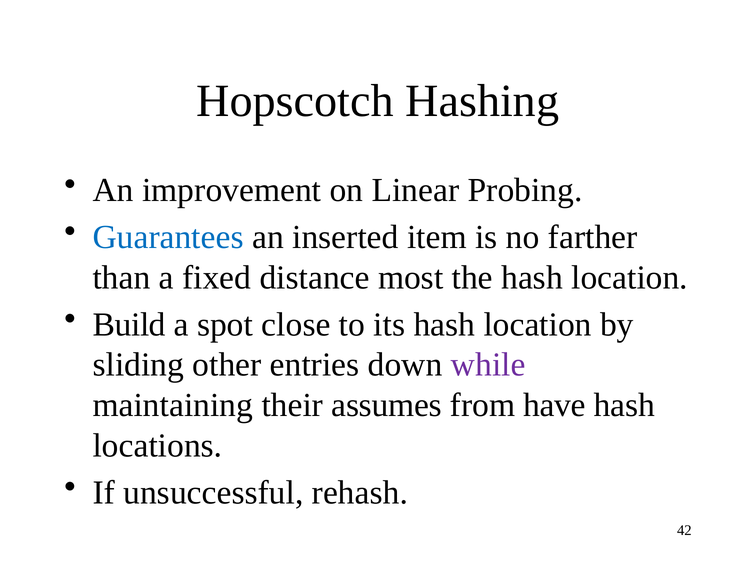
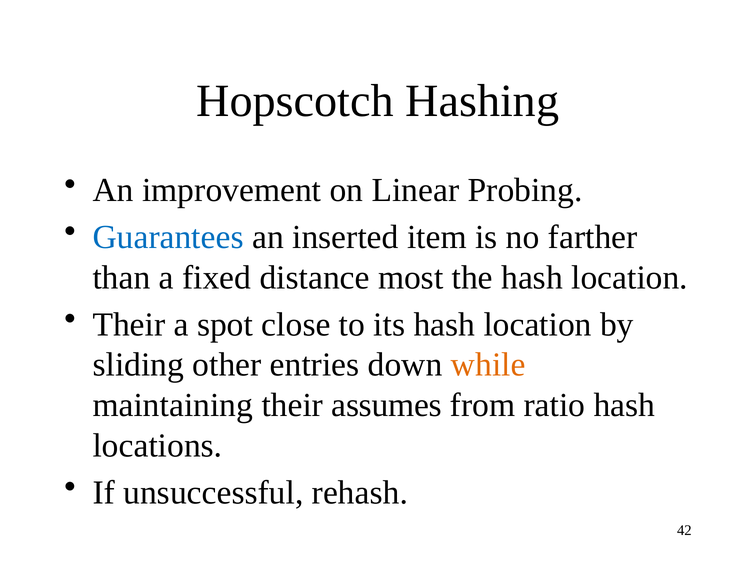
Build at (129, 325): Build -> Their
while colour: purple -> orange
have: have -> ratio
